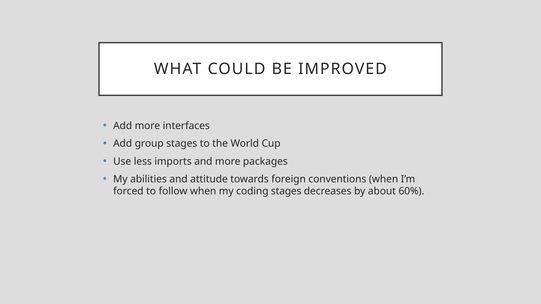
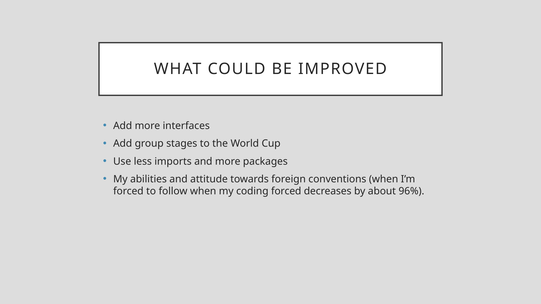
coding stages: stages -> forced
60%: 60% -> 96%
